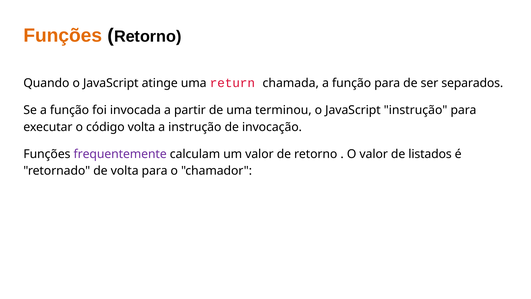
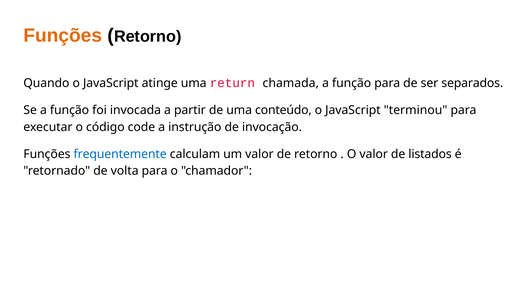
terminou: terminou -> conteúdo
JavaScript instrução: instrução -> terminou
código volta: volta -> code
frequentemente colour: purple -> blue
